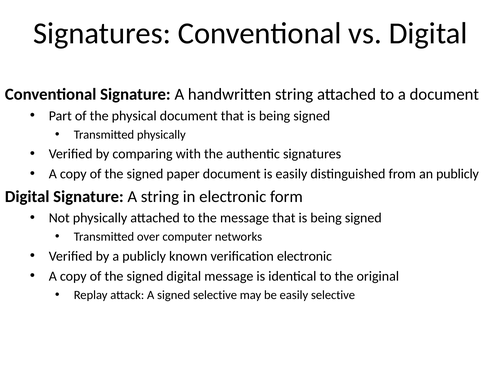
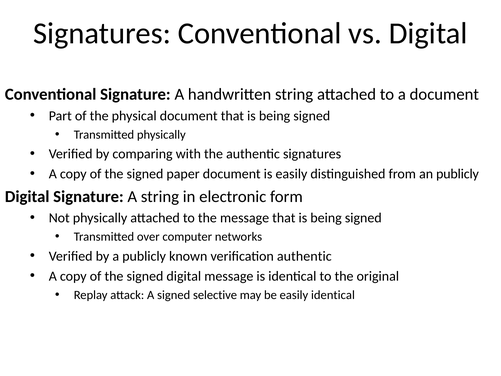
verification electronic: electronic -> authentic
easily selective: selective -> identical
